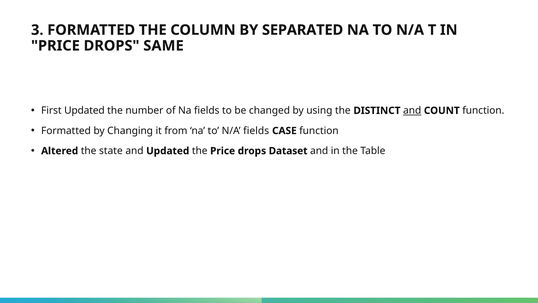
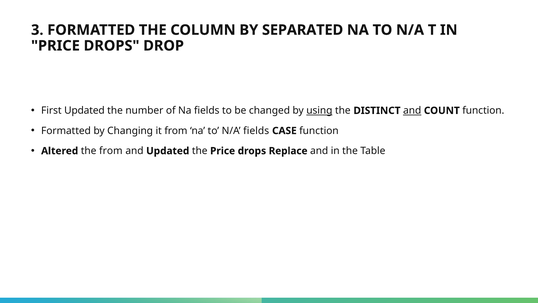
SAME: SAME -> DROP
using underline: none -> present
the state: state -> from
Dataset: Dataset -> Replace
